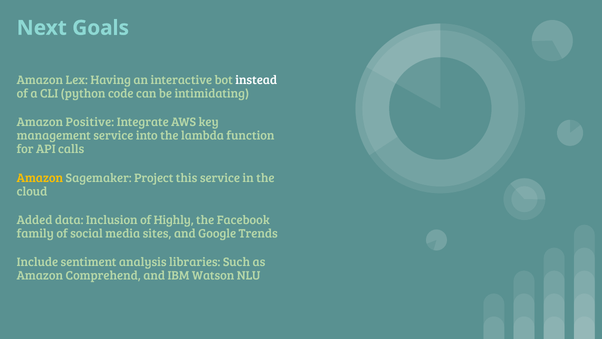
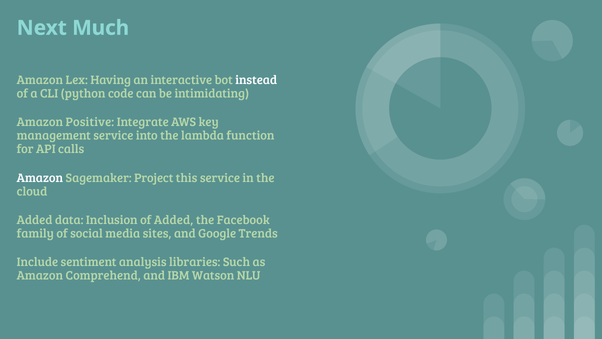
Goals: Goals -> Much
Amazon at (40, 178) colour: yellow -> white
of Highly: Highly -> Added
